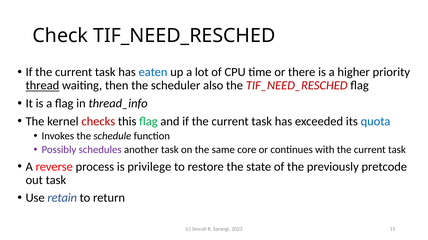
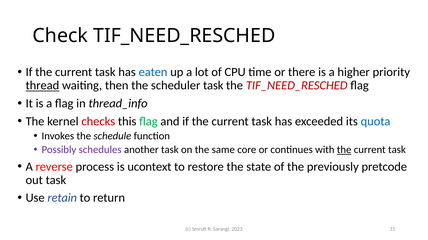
scheduler also: also -> task
the at (344, 150) underline: none -> present
privilege: privilege -> ucontext
